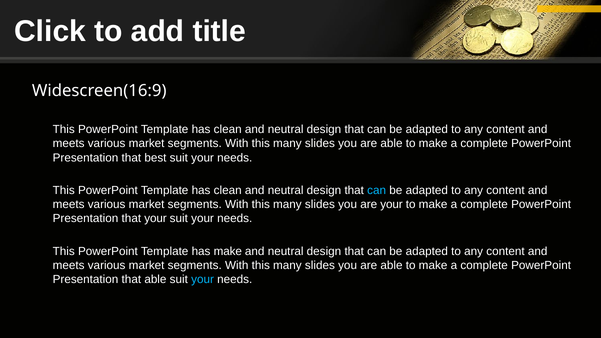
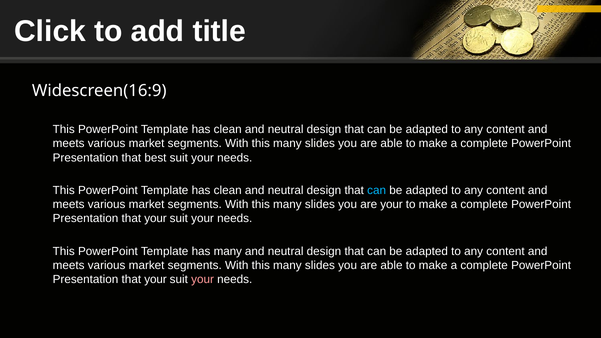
has make: make -> many
able at (155, 279): able -> your
your at (203, 279) colour: light blue -> pink
